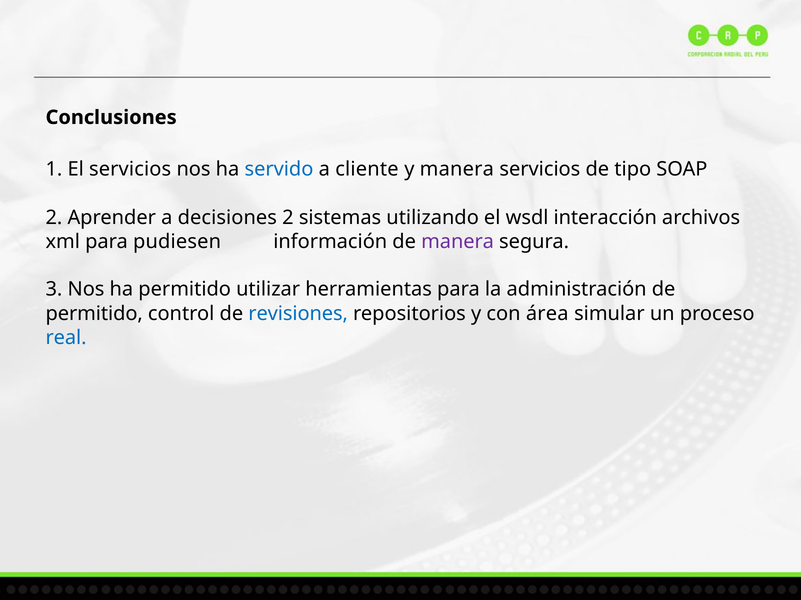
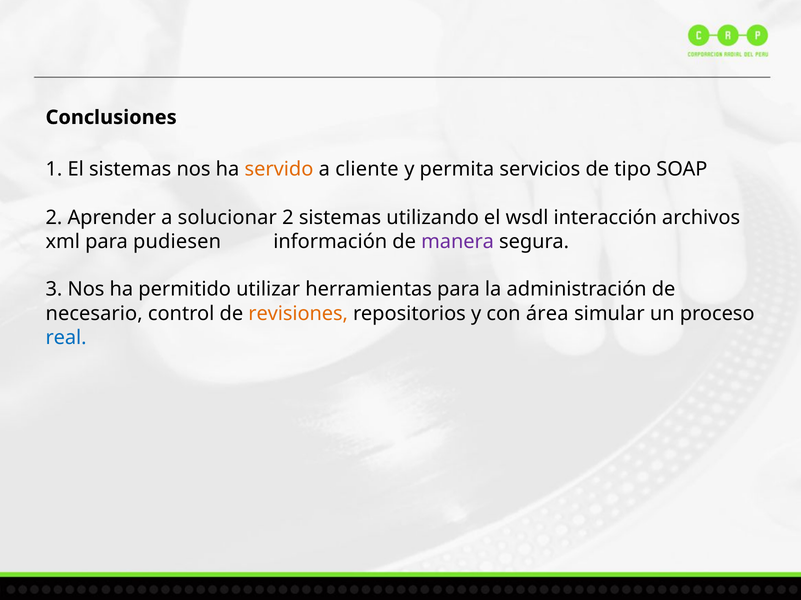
El servicios: servicios -> sistemas
servido colour: blue -> orange
y manera: manera -> permita
decisiones: decisiones -> solucionar
permitido at (94, 314): permitido -> necesario
revisiones colour: blue -> orange
